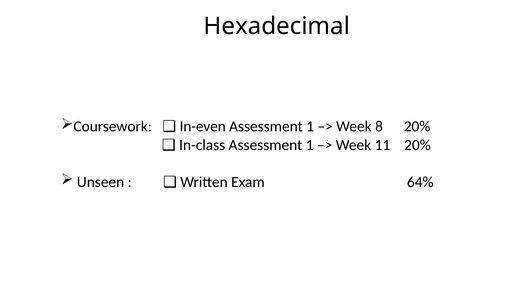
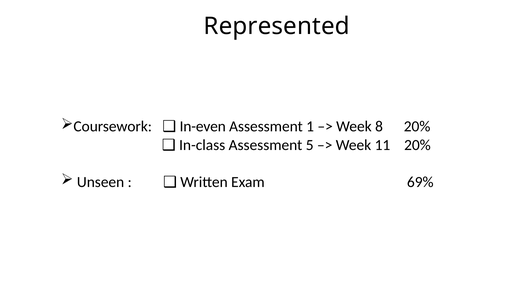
Hexadecimal: Hexadecimal -> Represented
1 at (310, 145): 1 -> 5
64%: 64% -> 69%
